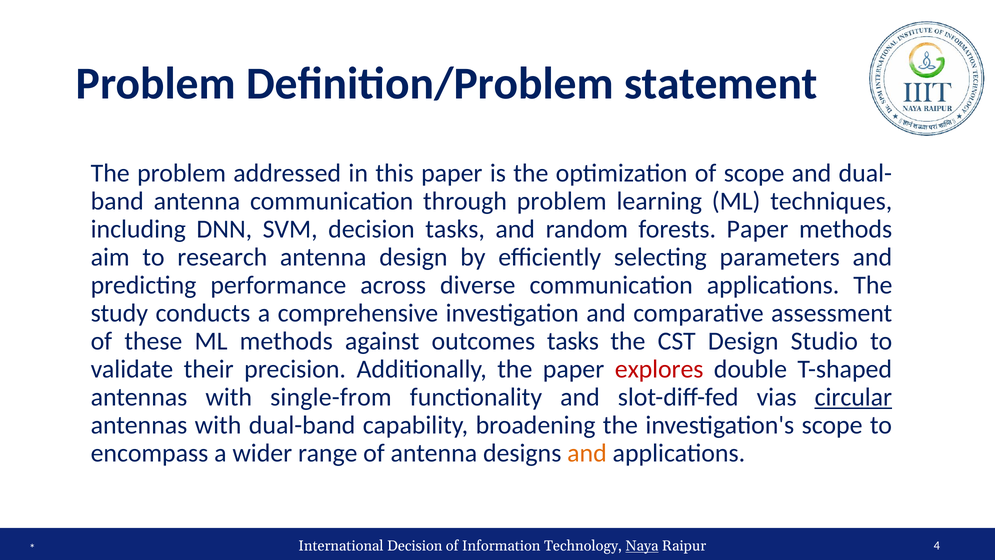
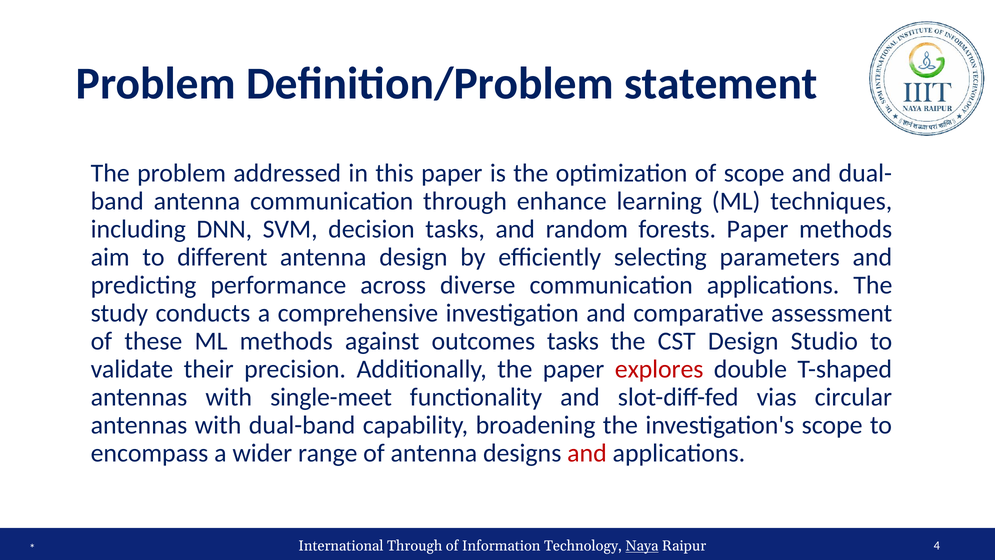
through problem: problem -> enhance
research: research -> different
single-from: single-from -> single-meet
circular underline: present -> none
and at (587, 453) colour: orange -> red
International Decision: Decision -> Through
